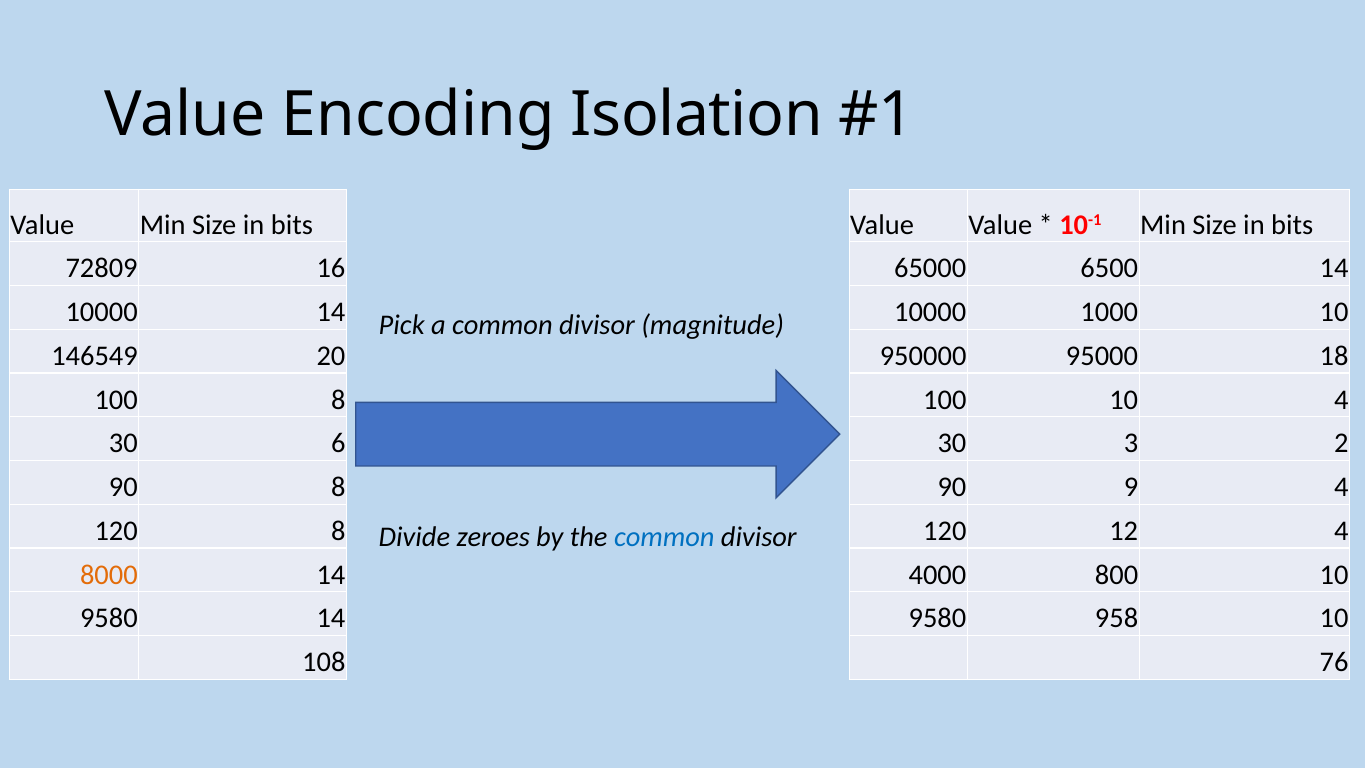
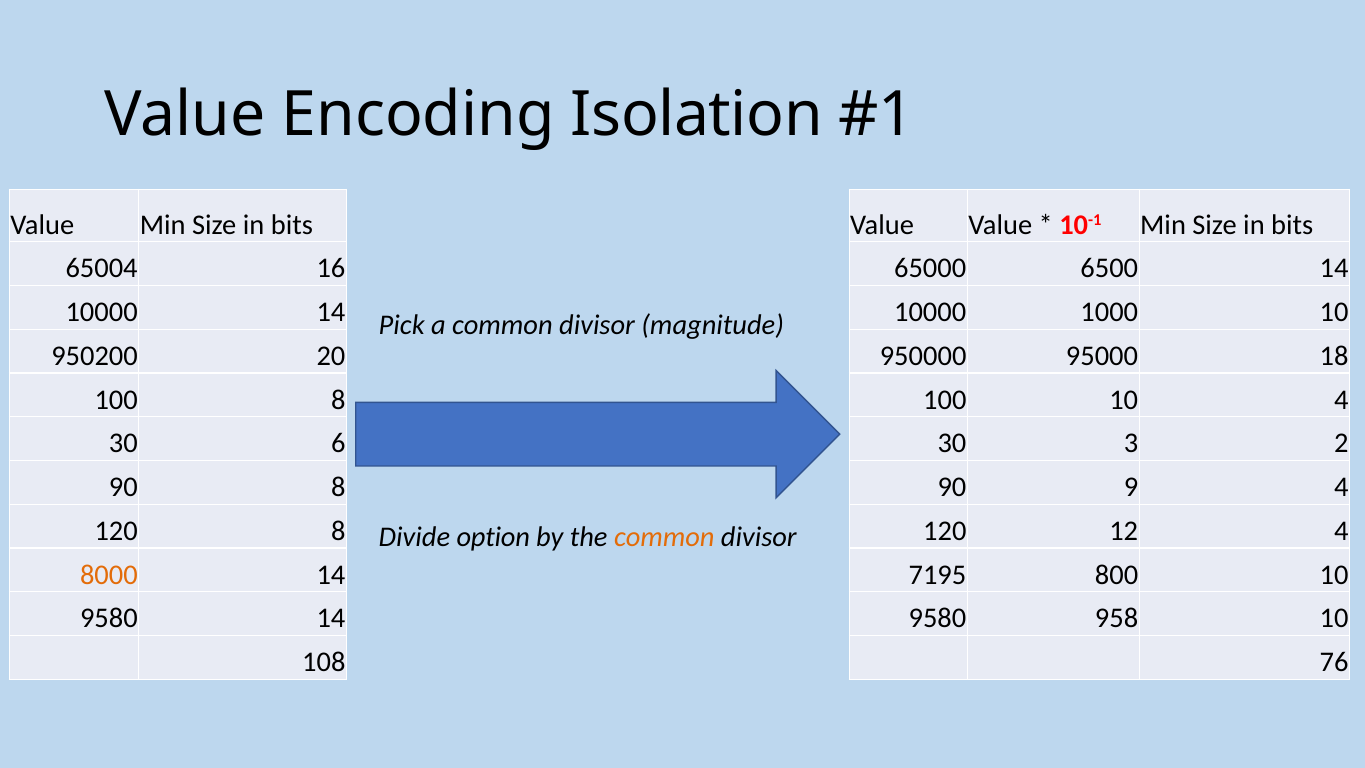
72809: 72809 -> 65004
146549: 146549 -> 950200
zeroes: zeroes -> option
common at (664, 536) colour: blue -> orange
4000: 4000 -> 7195
